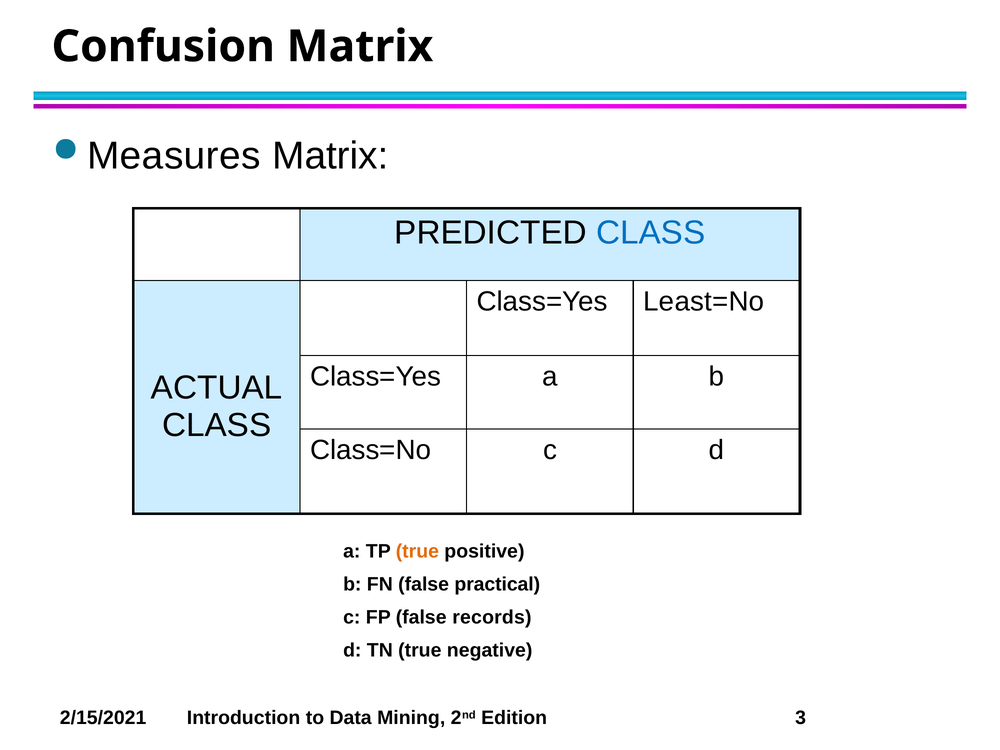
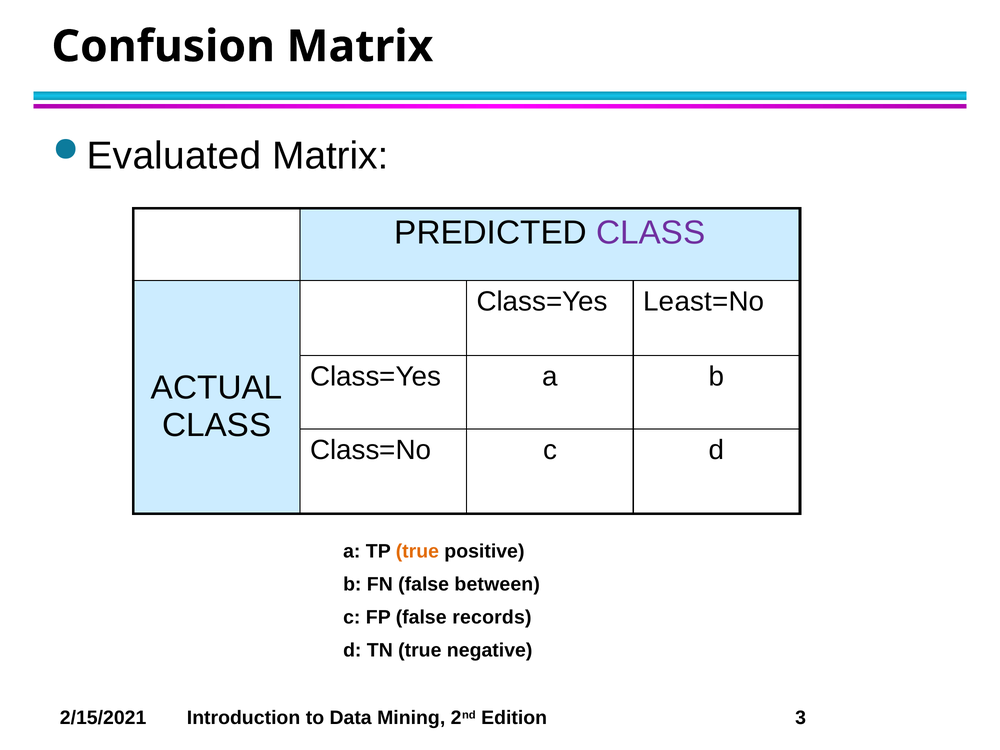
Measures: Measures -> Evaluated
CLASS at (651, 233) colour: blue -> purple
practical: practical -> between
